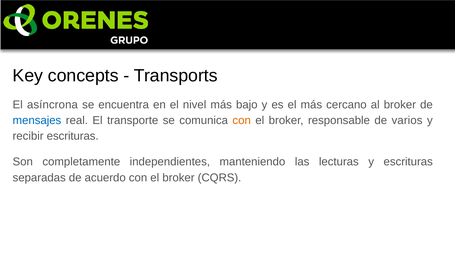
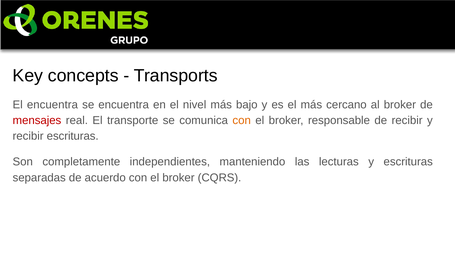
El asíncrona: asíncrona -> encuentra
mensajes colour: blue -> red
de varios: varios -> recibir
